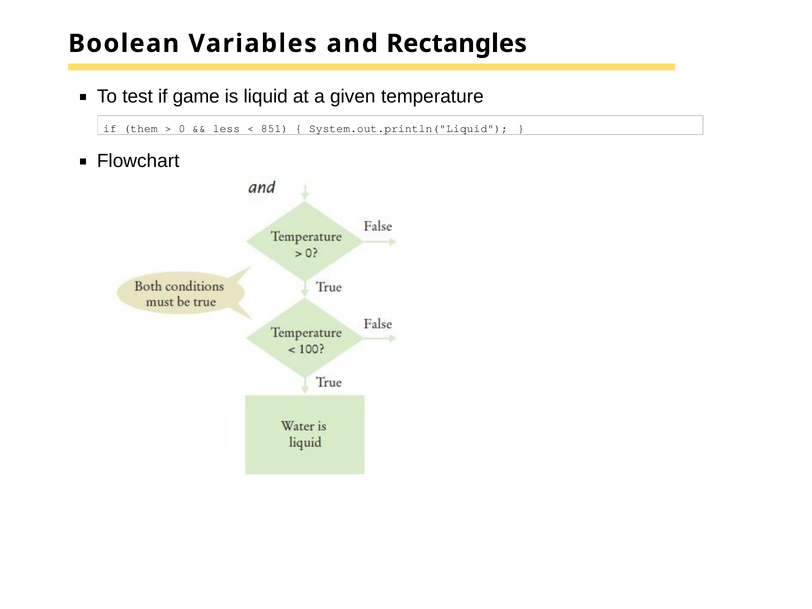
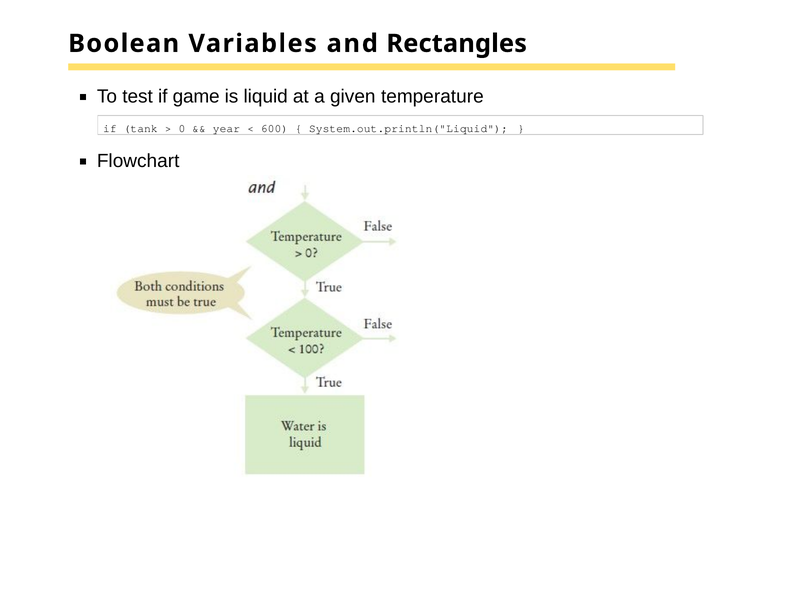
them: them -> tank
less: less -> year
851: 851 -> 600
